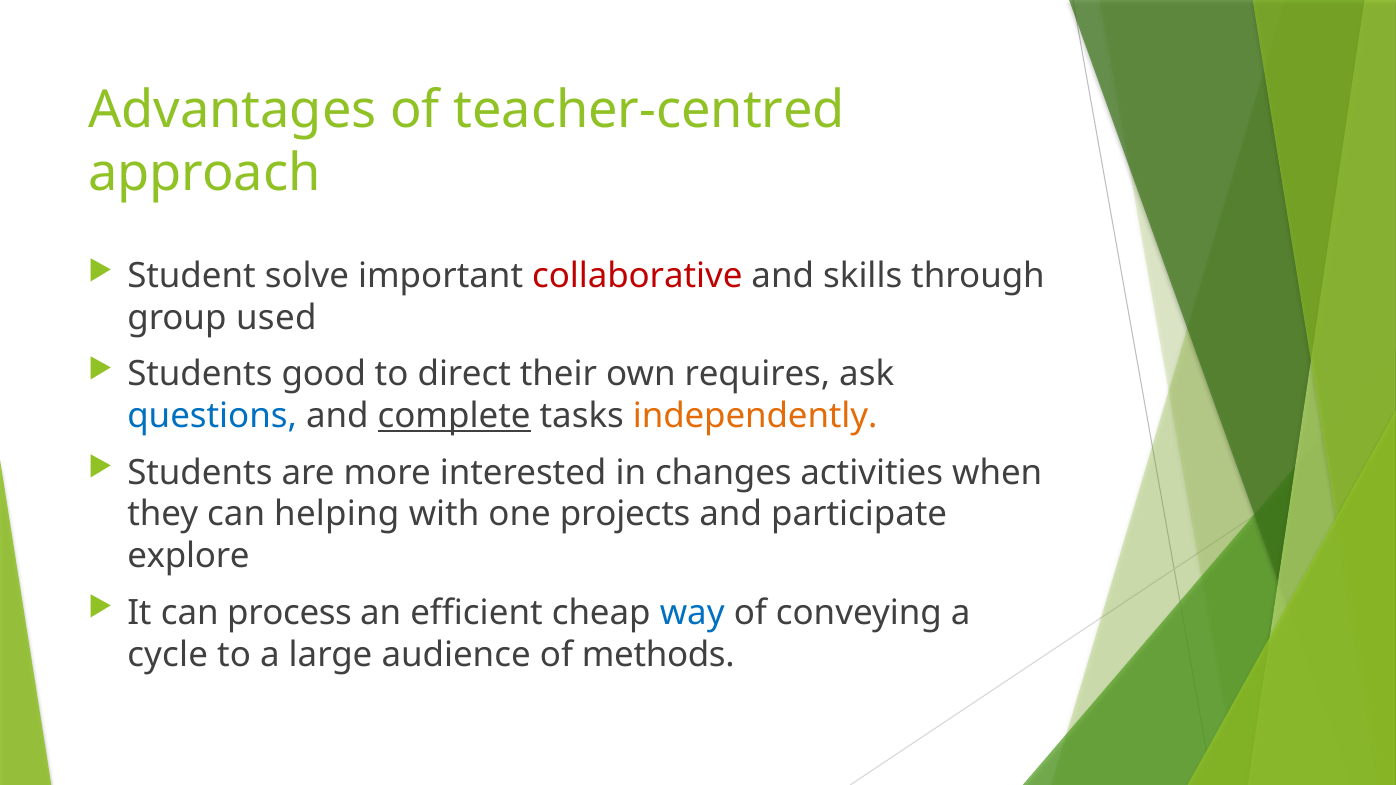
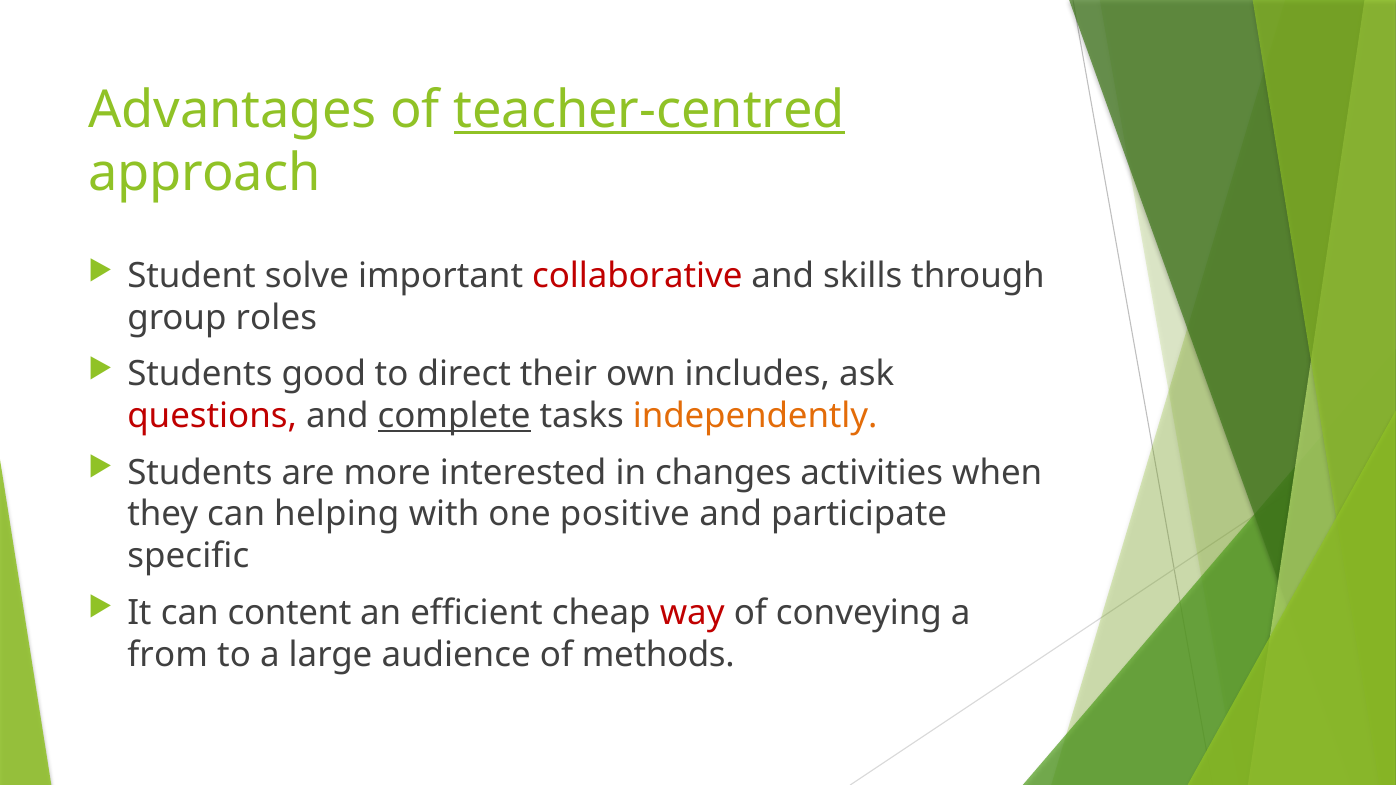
teacher-centred underline: none -> present
used: used -> roles
requires: requires -> includes
questions colour: blue -> red
projects: projects -> positive
explore: explore -> specific
process: process -> content
way colour: blue -> red
cycle: cycle -> from
